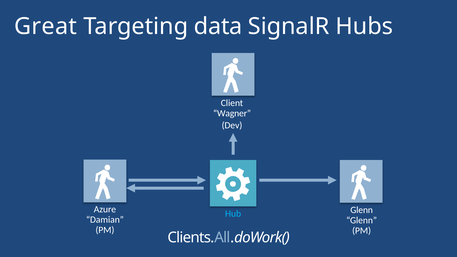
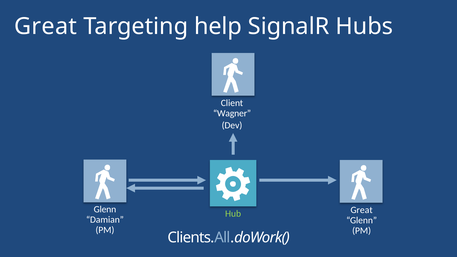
data: data -> help
Azure at (105, 210): Azure -> Glenn
Glenn at (362, 210): Glenn -> Great
Hub colour: light blue -> light green
